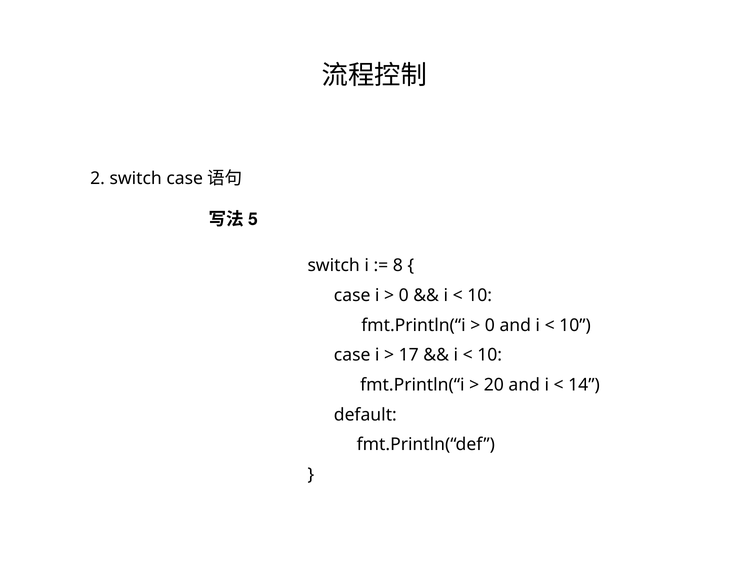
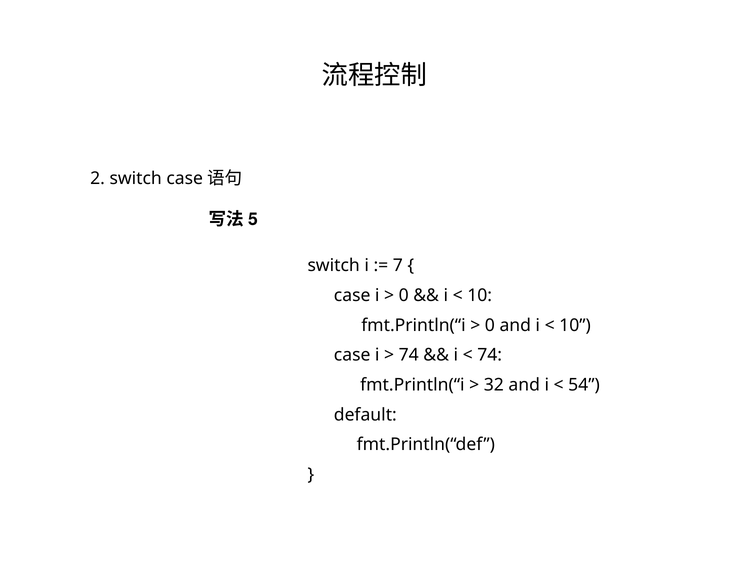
8: 8 -> 7
17 at (409, 355): 17 -> 74
10 at (490, 355): 10 -> 74
20: 20 -> 32
14: 14 -> 54
